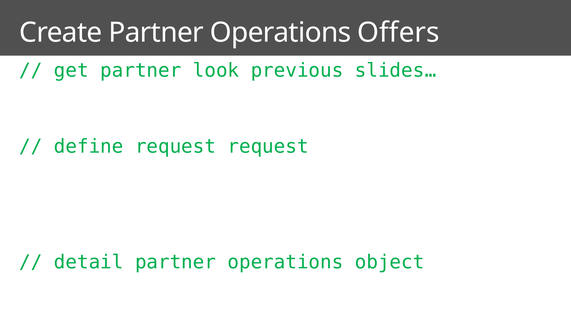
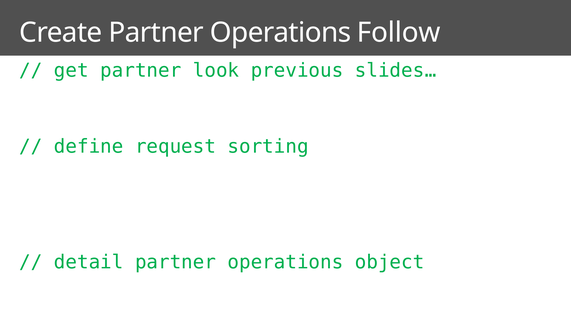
Offers: Offers -> Follow
request request: request -> sorting
